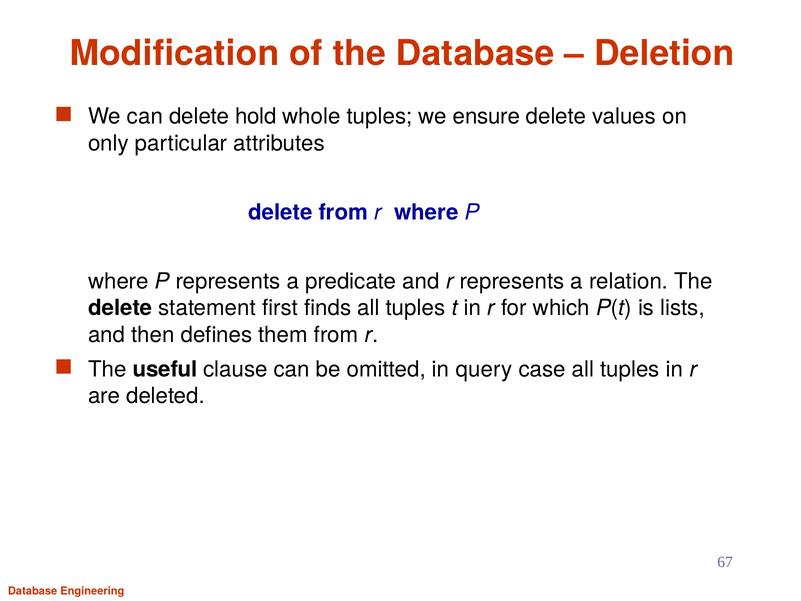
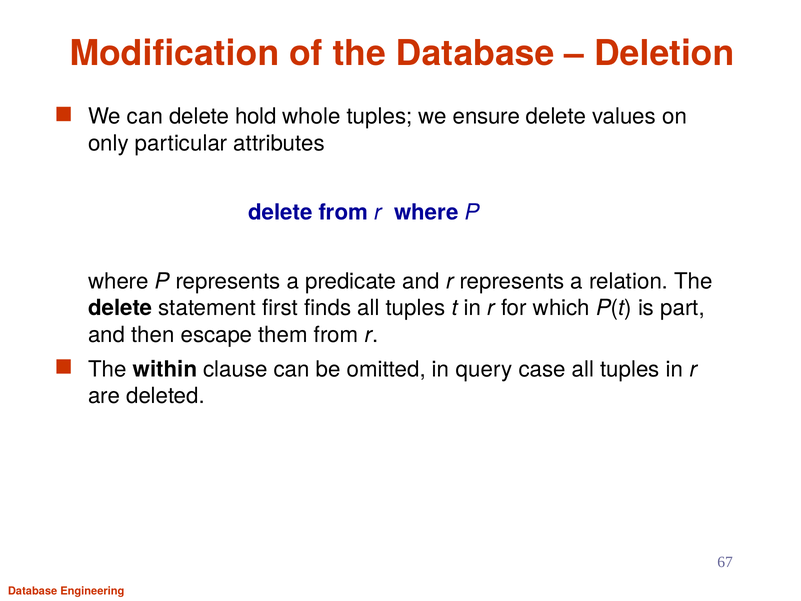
lists: lists -> part
defines: defines -> escape
useful: useful -> within
